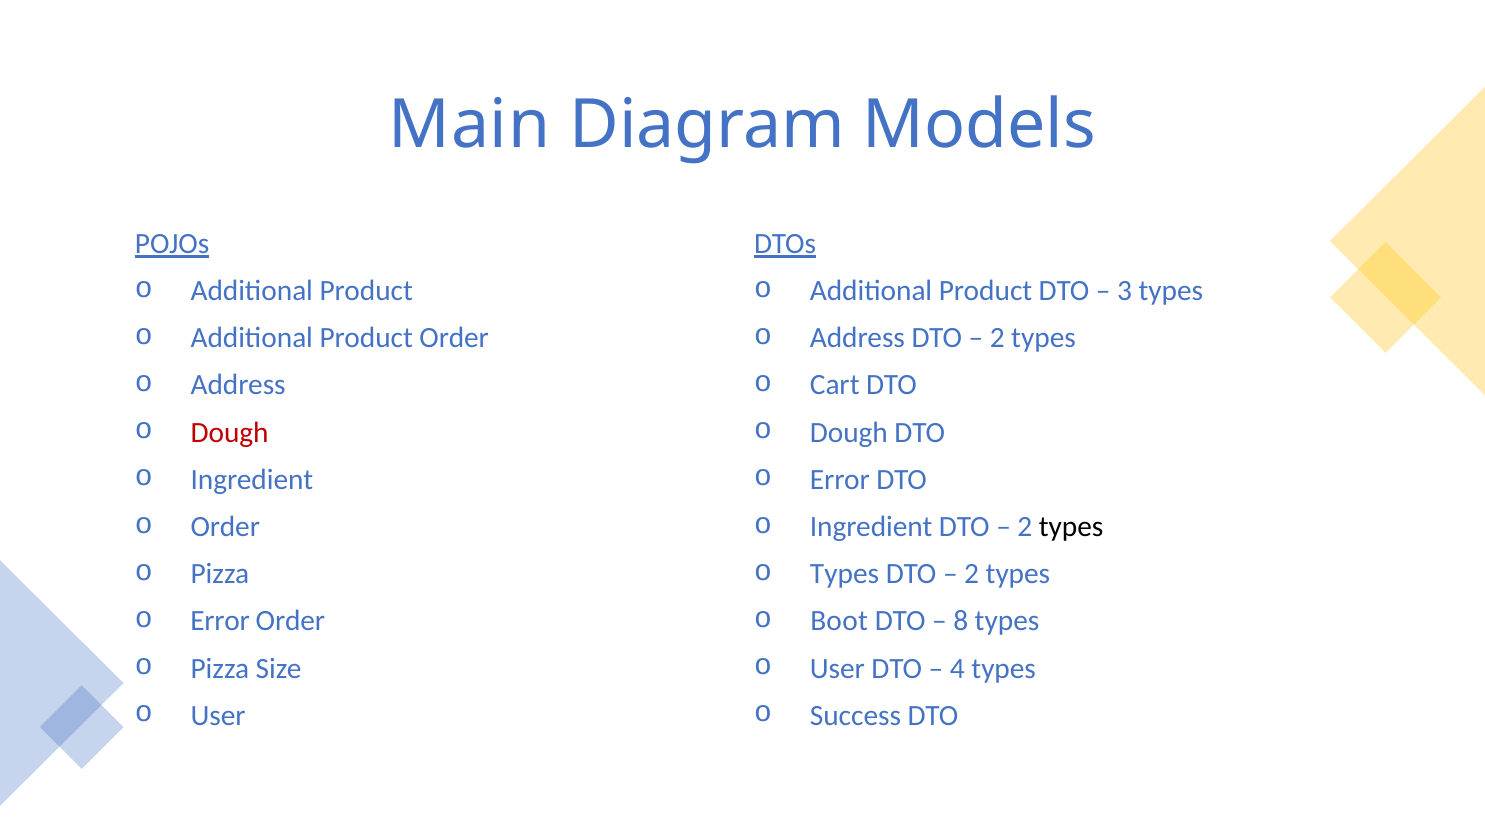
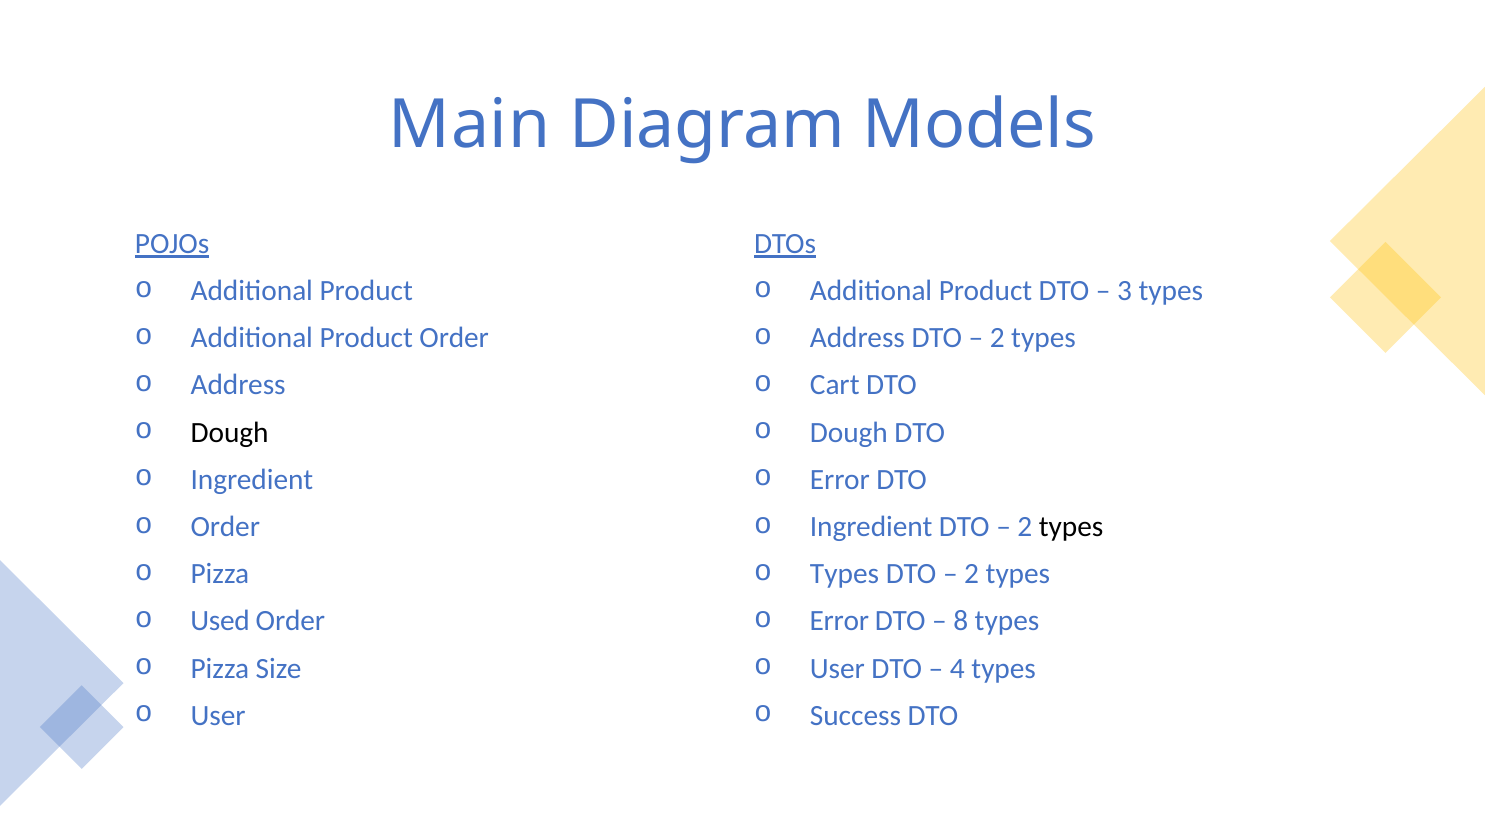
Dough at (230, 433) colour: red -> black
Error at (220, 621): Error -> Used
Boot at (839, 621): Boot -> Error
